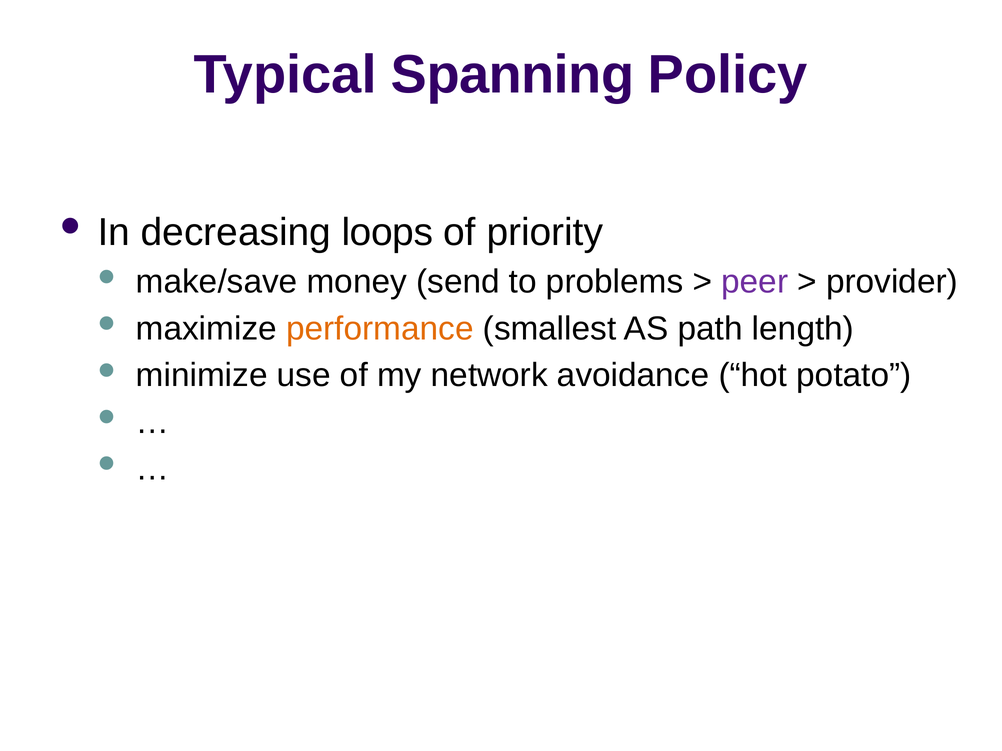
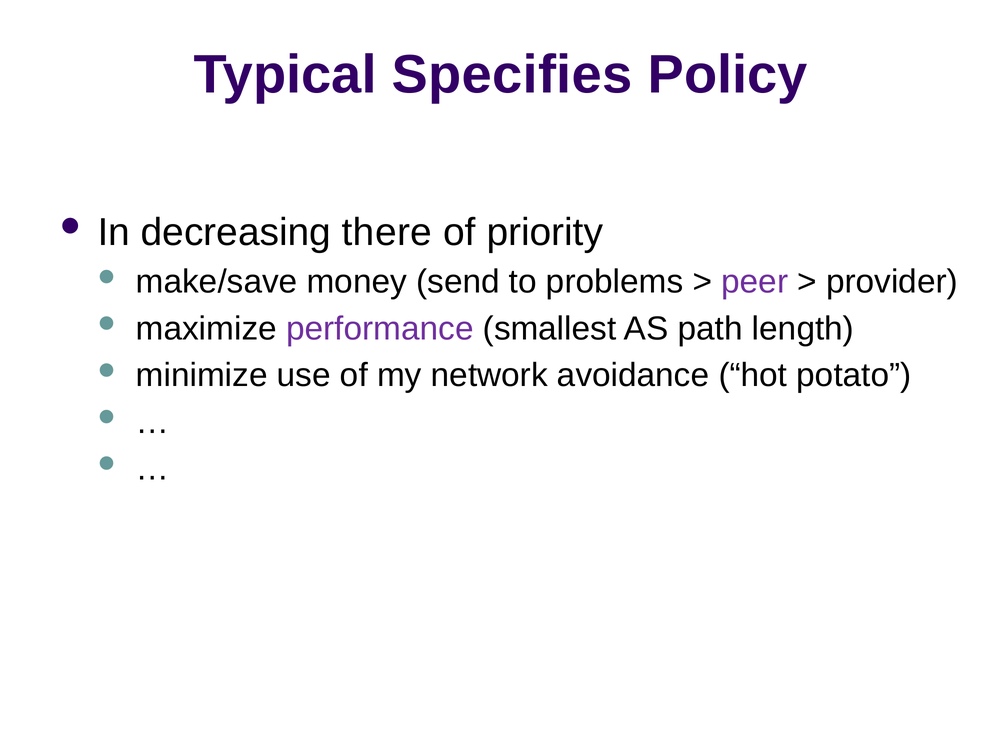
Spanning: Spanning -> Specifies
loops: loops -> there
performance colour: orange -> purple
